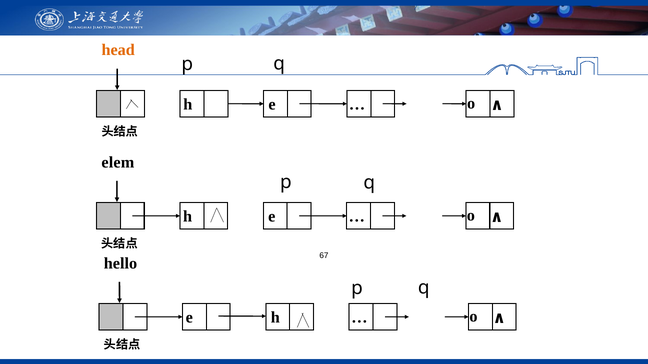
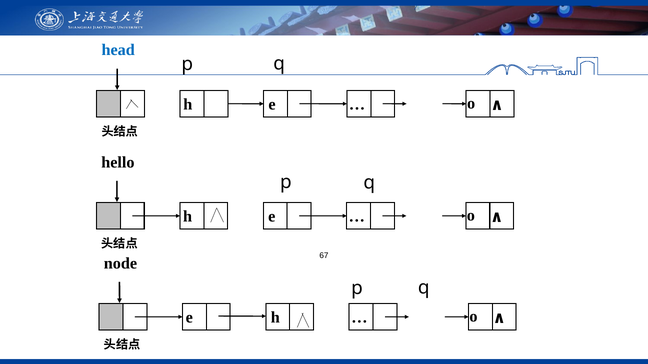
head colour: orange -> blue
elem: elem -> hello
hello: hello -> node
